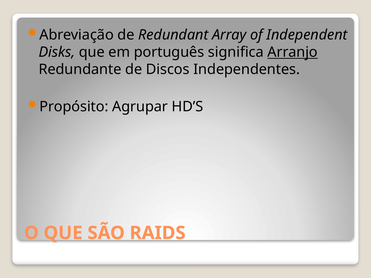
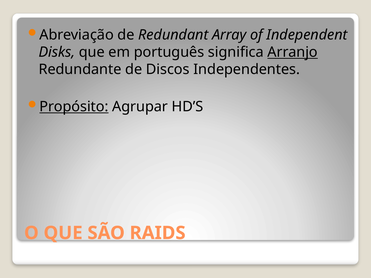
Propósito underline: none -> present
